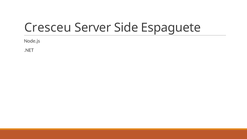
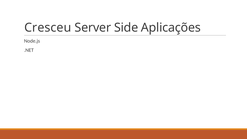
Espaguete: Espaguete -> Aplicações
